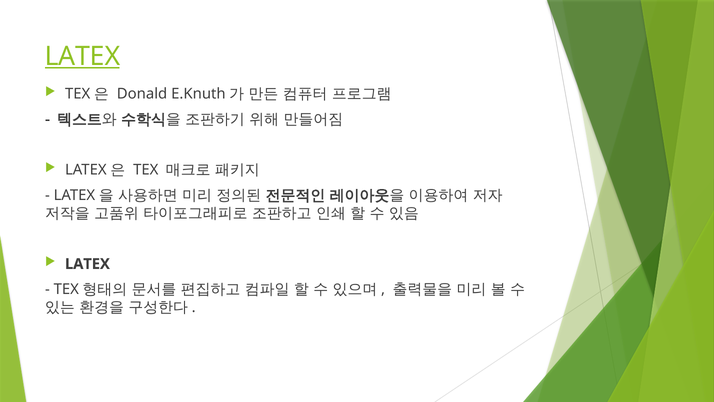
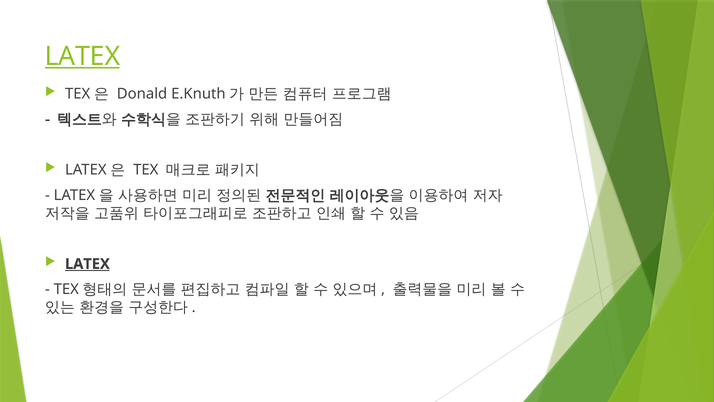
LATEX at (87, 264) underline: none -> present
